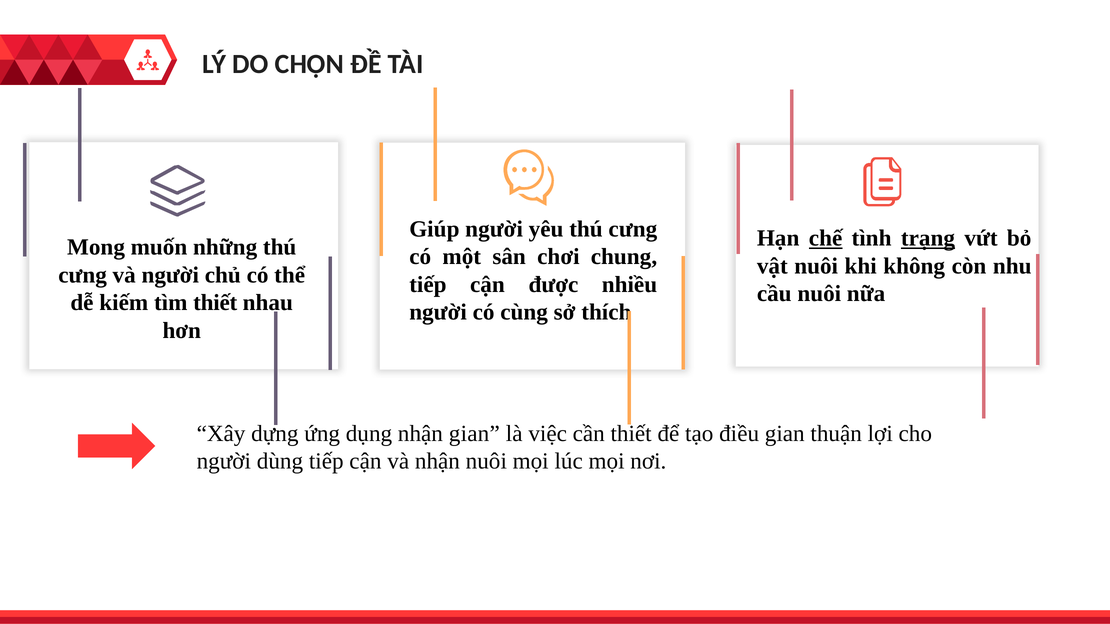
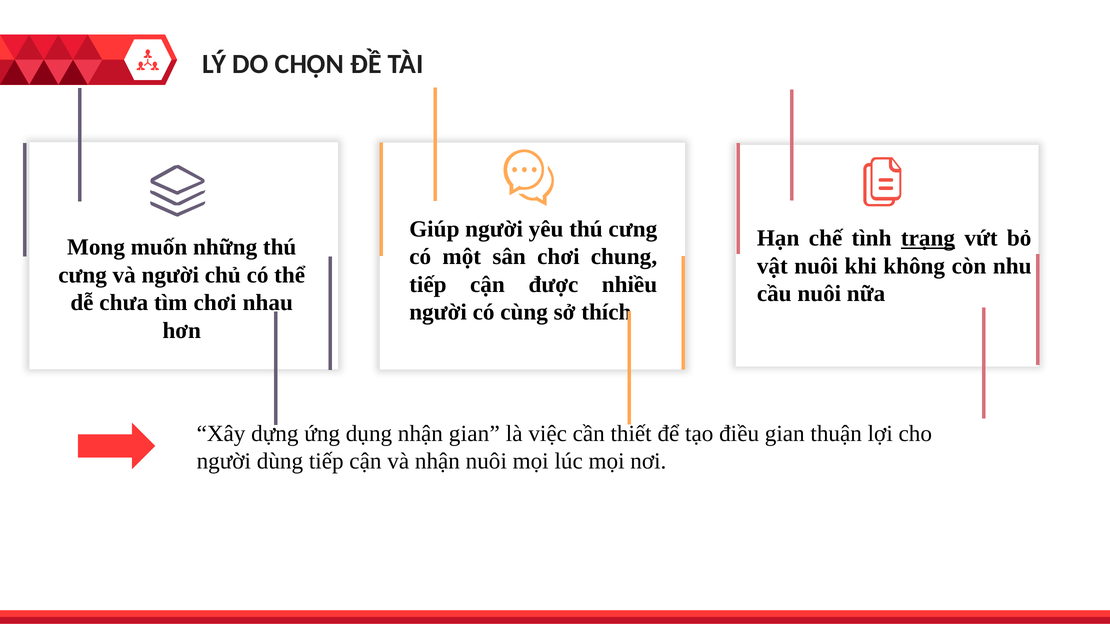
chế underline: present -> none
kiếm: kiếm -> chưa
tìm thiết: thiết -> chơi
